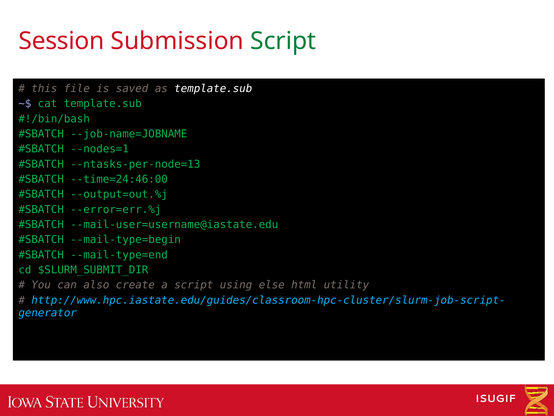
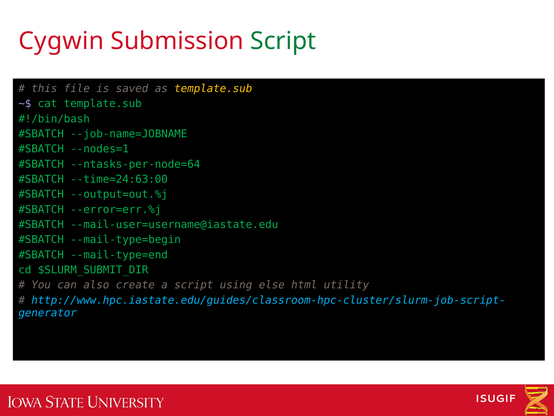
Session: Session -> Cygwin
template.sub at (213, 88) colour: white -> yellow
--ntasks-per-node=13: --ntasks-per-node=13 -> --ntasks-per-node=64
--time=24:46:00: --time=24:46:00 -> --time=24:63:00
